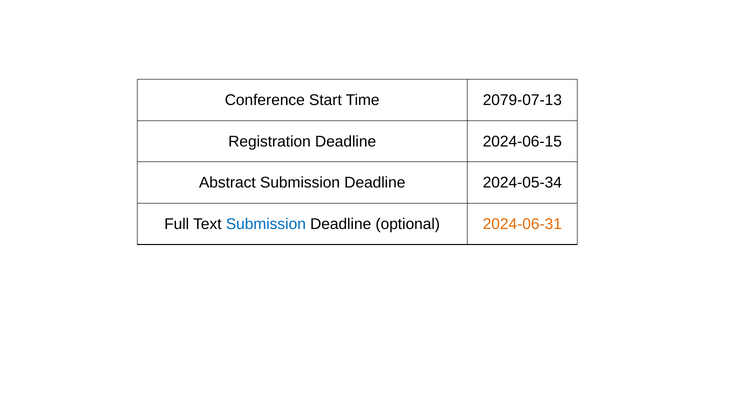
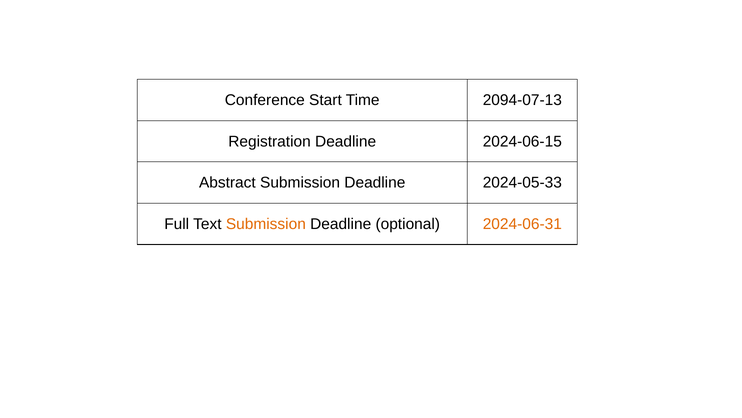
2079-07-13: 2079-07-13 -> 2094-07-13
2024-05-34: 2024-05-34 -> 2024-05-33
Submission at (266, 224) colour: blue -> orange
